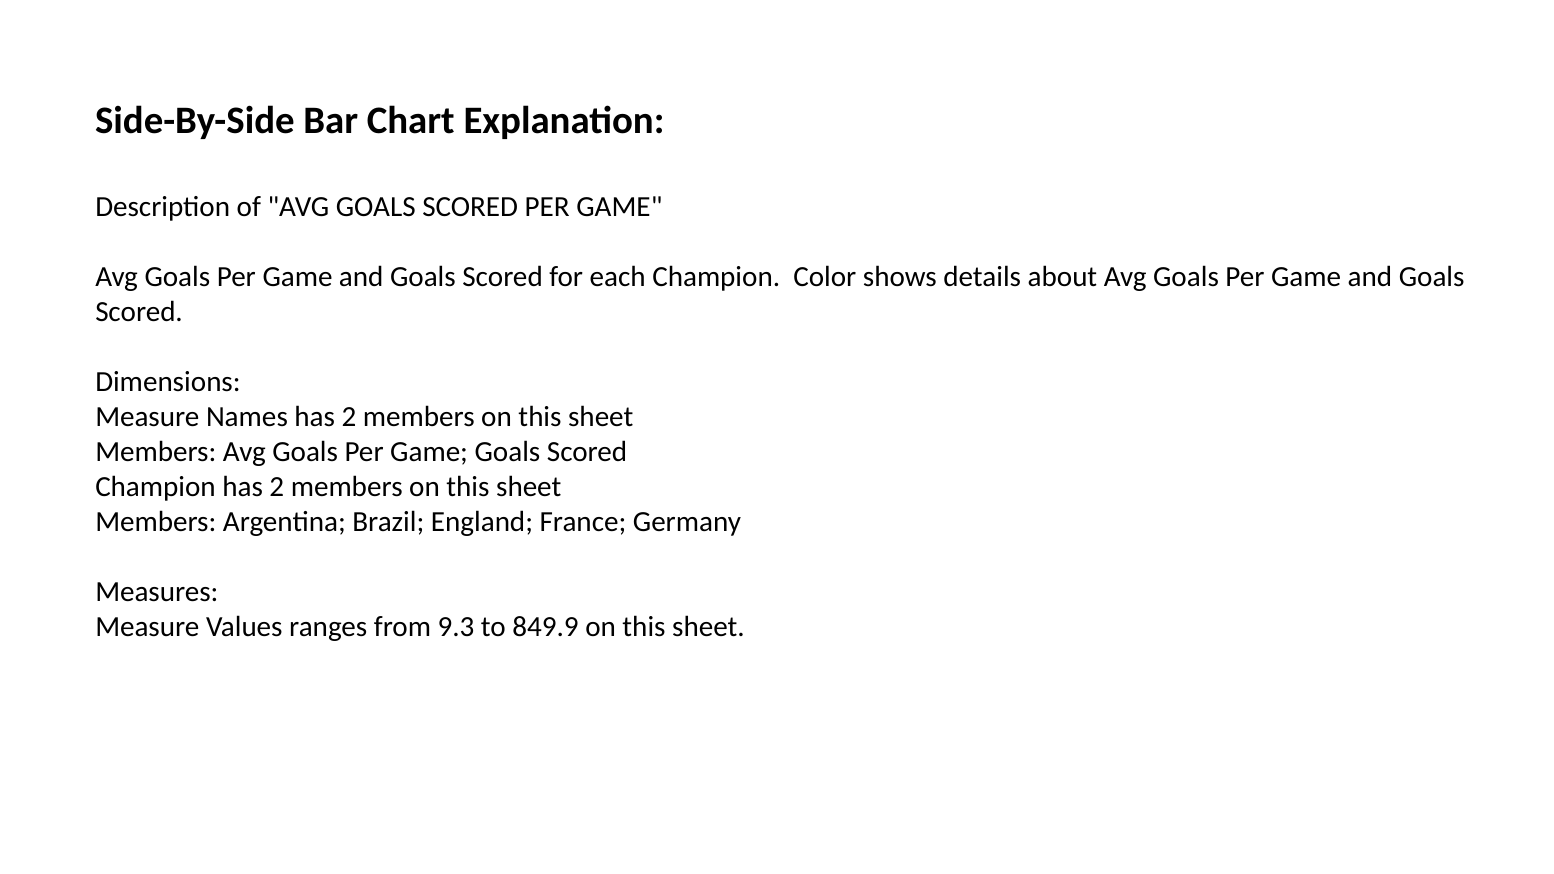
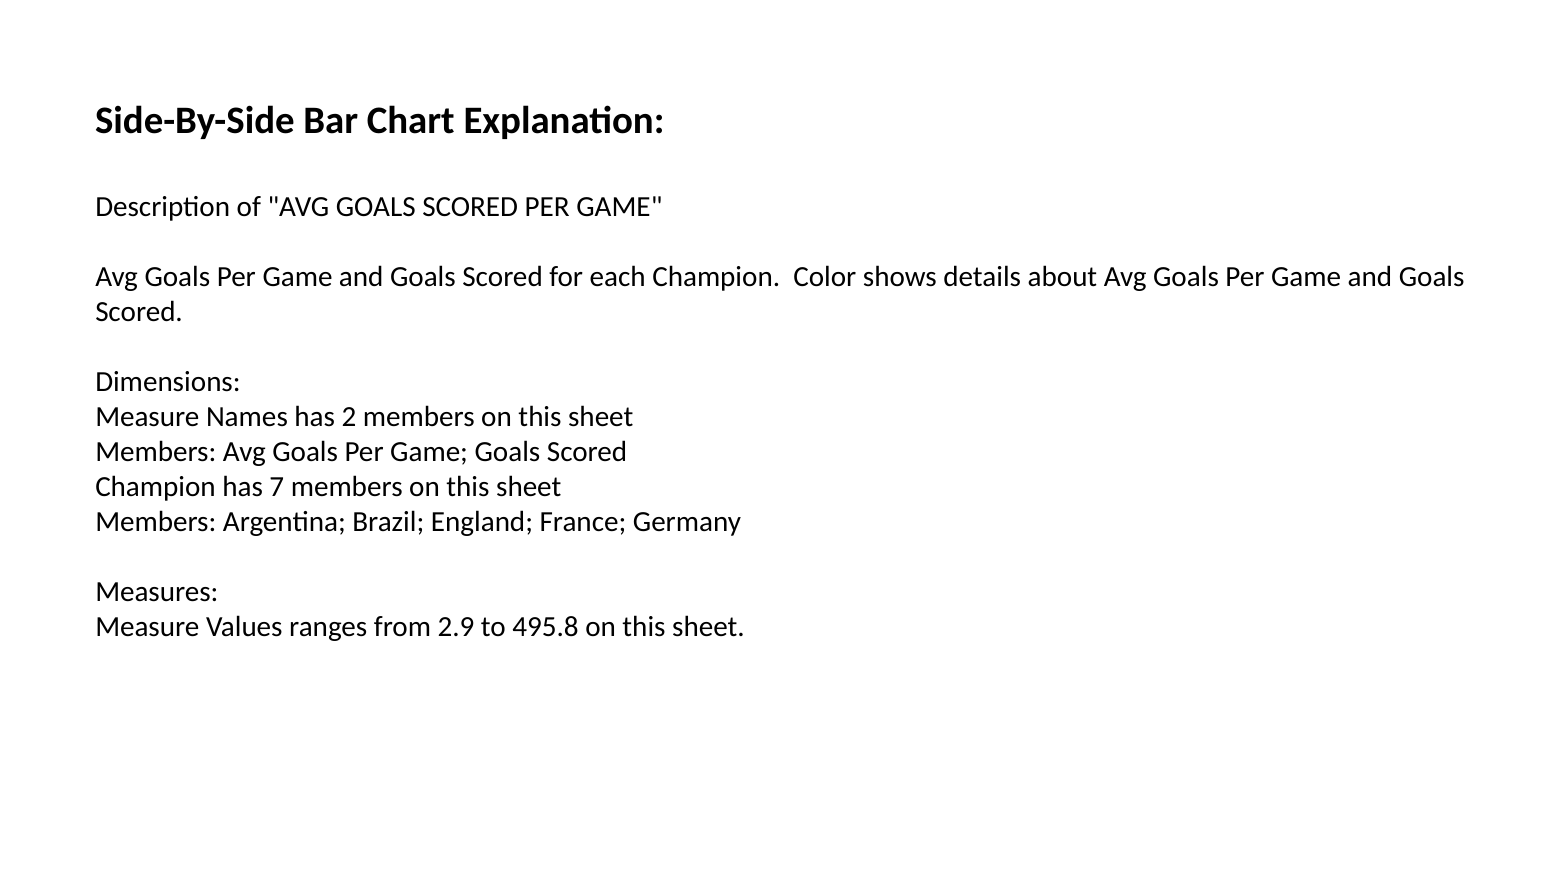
Champion has 2: 2 -> 7
9.3: 9.3 -> 2.9
849.9: 849.9 -> 495.8
